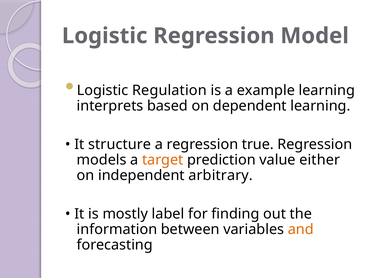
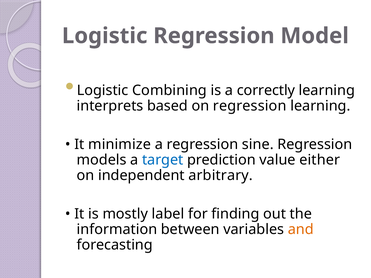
Regulation: Regulation -> Combining
example: example -> correctly
on dependent: dependent -> regression
structure: structure -> minimize
true: true -> sine
target colour: orange -> blue
